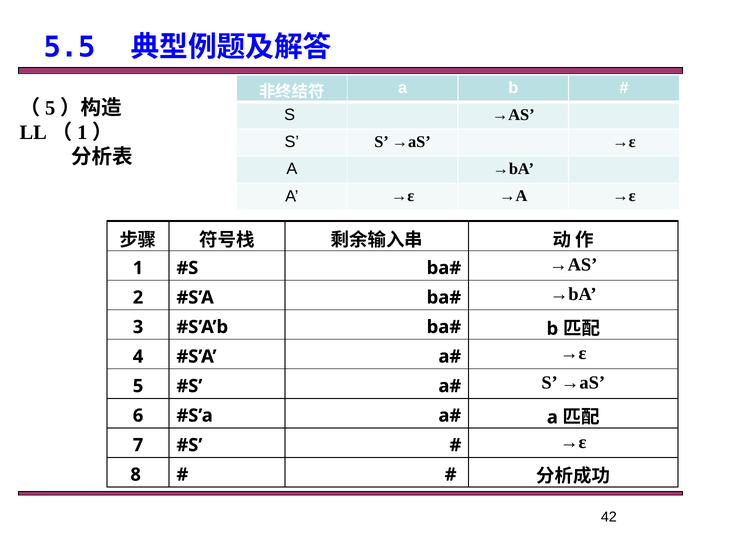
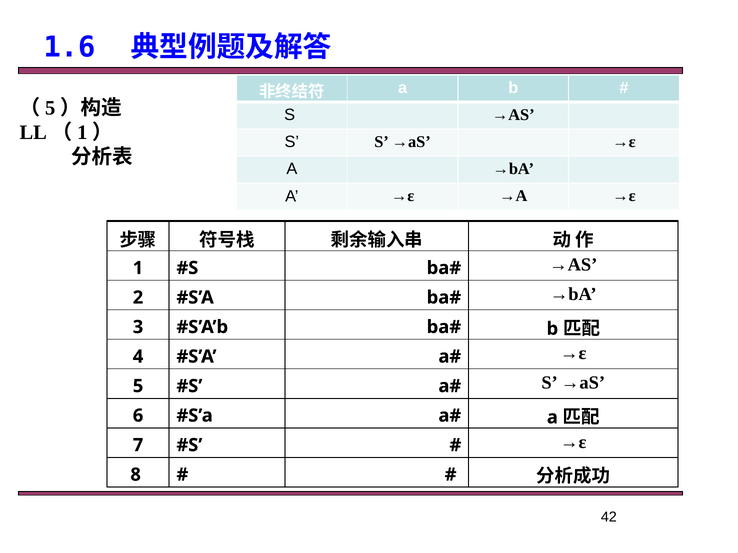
5.5: 5.5 -> 1.6
